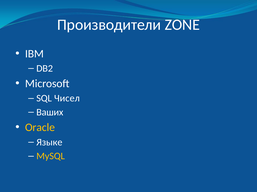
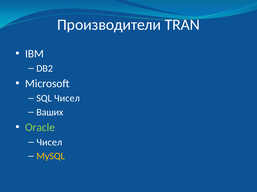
ZONE: ZONE -> TRAN
Oracle colour: yellow -> light green
Языке at (49, 143): Языке -> Чисел
